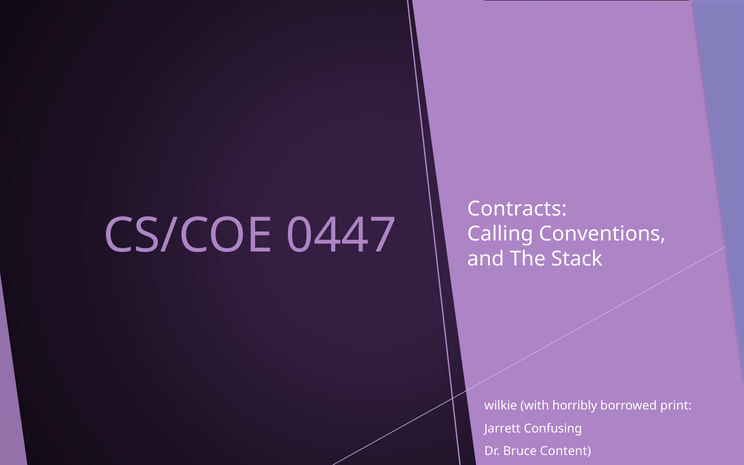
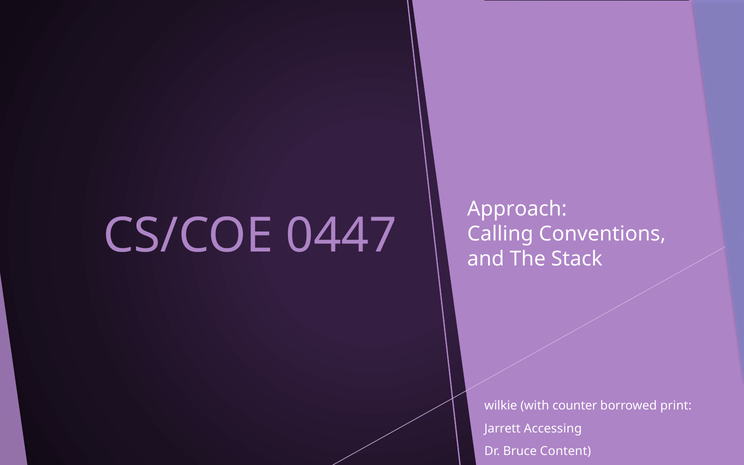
Contracts: Contracts -> Approach
horribly: horribly -> counter
Confusing: Confusing -> Accessing
